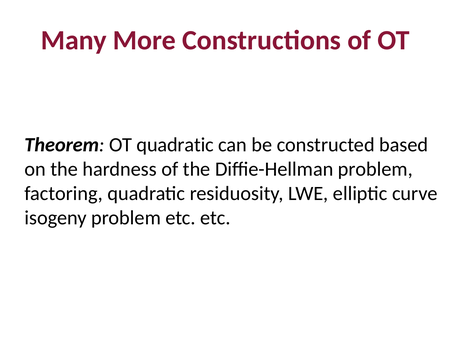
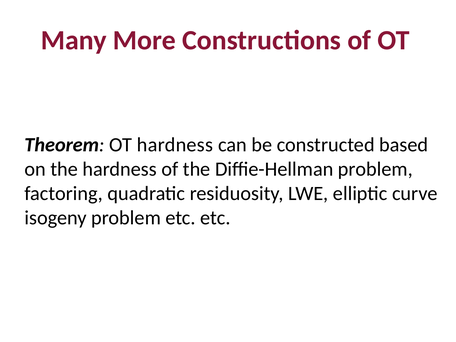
OT quadratic: quadratic -> hardness
